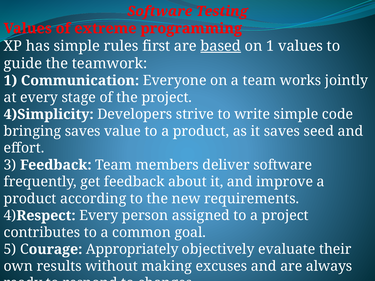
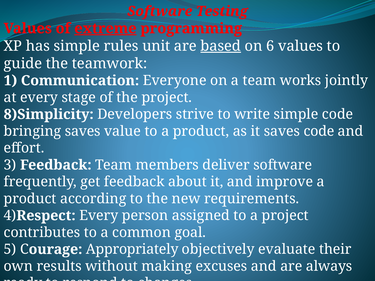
extreme underline: none -> present
first: first -> unit
on 1: 1 -> 6
4)Simplicity: 4)Simplicity -> 8)Simplicity
saves seed: seed -> code
